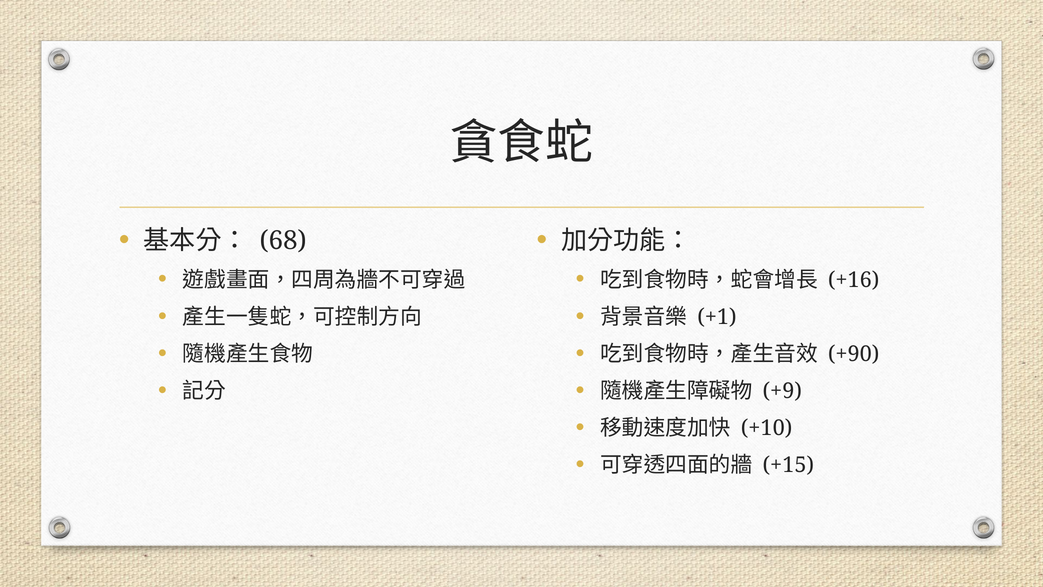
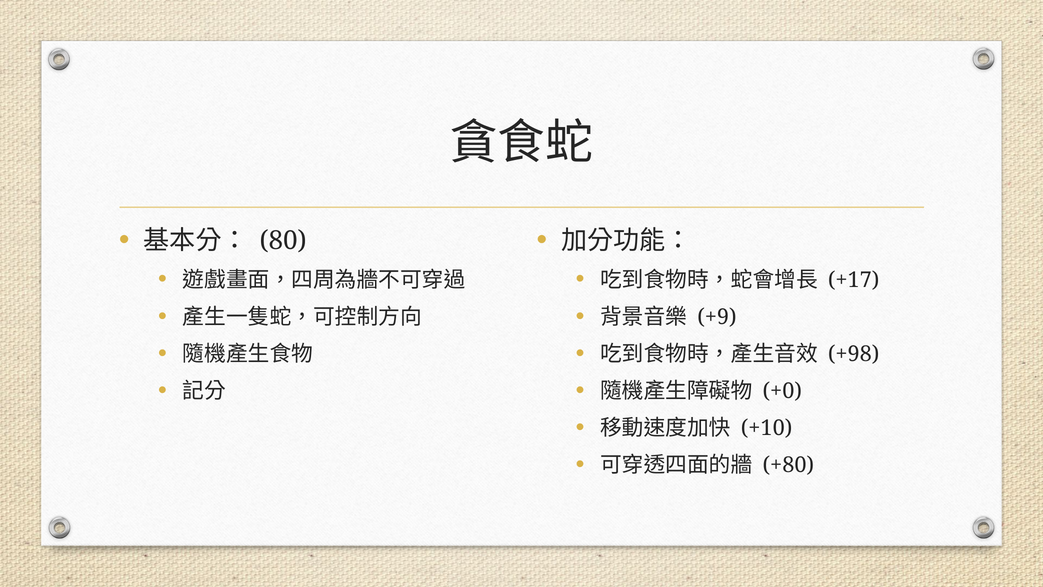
68: 68 -> 80
+16: +16 -> +17
+1: +1 -> +9
+90: +90 -> +98
+9: +9 -> +0
+15: +15 -> +80
